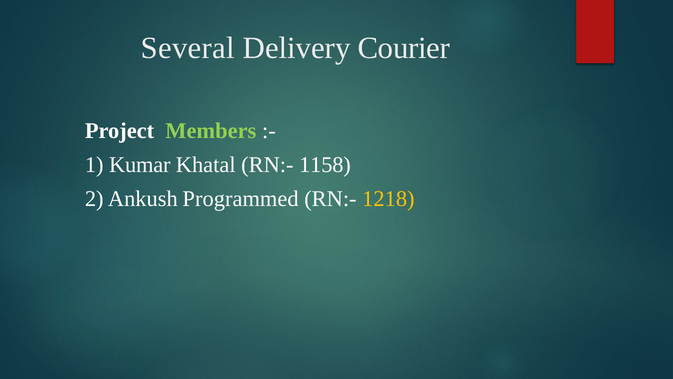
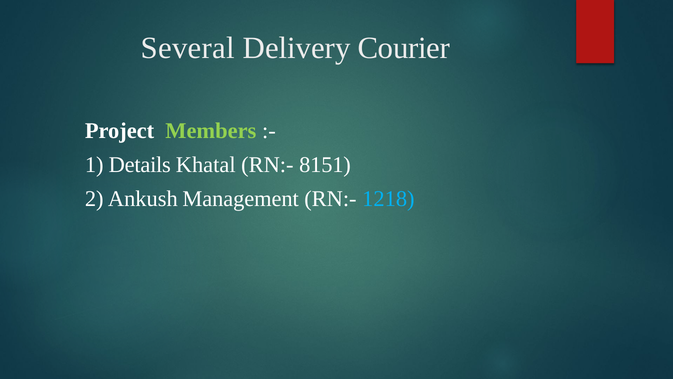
Kumar: Kumar -> Details
1158: 1158 -> 8151
Programmed: Programmed -> Management
1218 colour: yellow -> light blue
